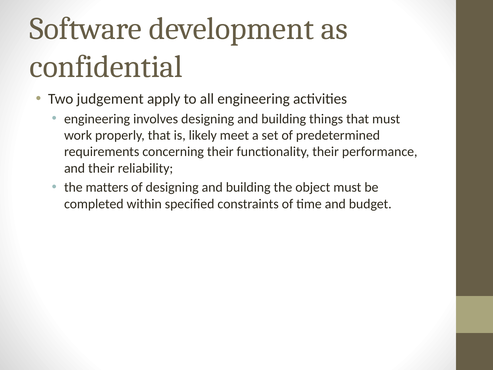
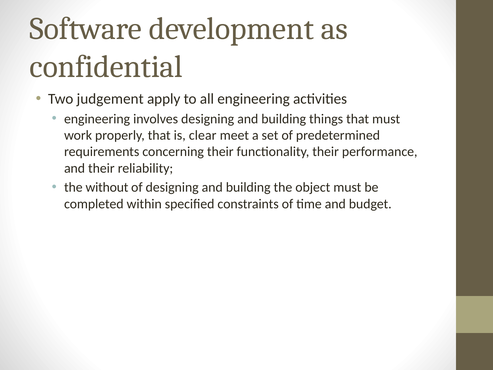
likely: likely -> clear
matters: matters -> without
